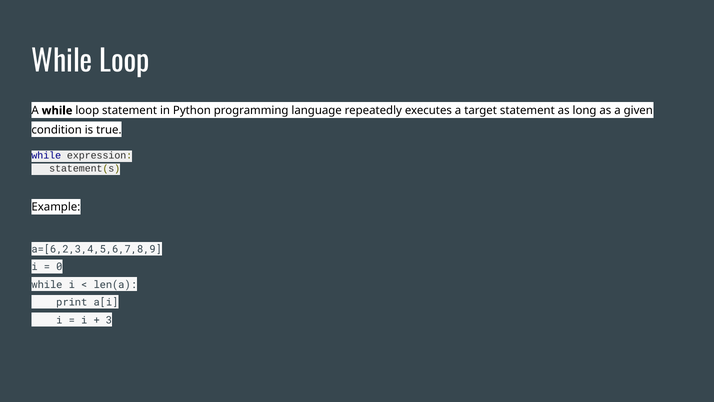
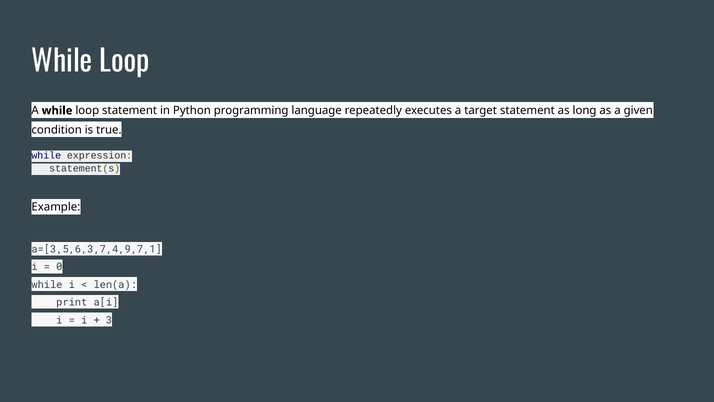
a=[6,2,3,4,5,6,7,8,9: a=[6,2,3,4,5,6,7,8,9 -> a=[3,5,6,3,7,4,9,7,1
